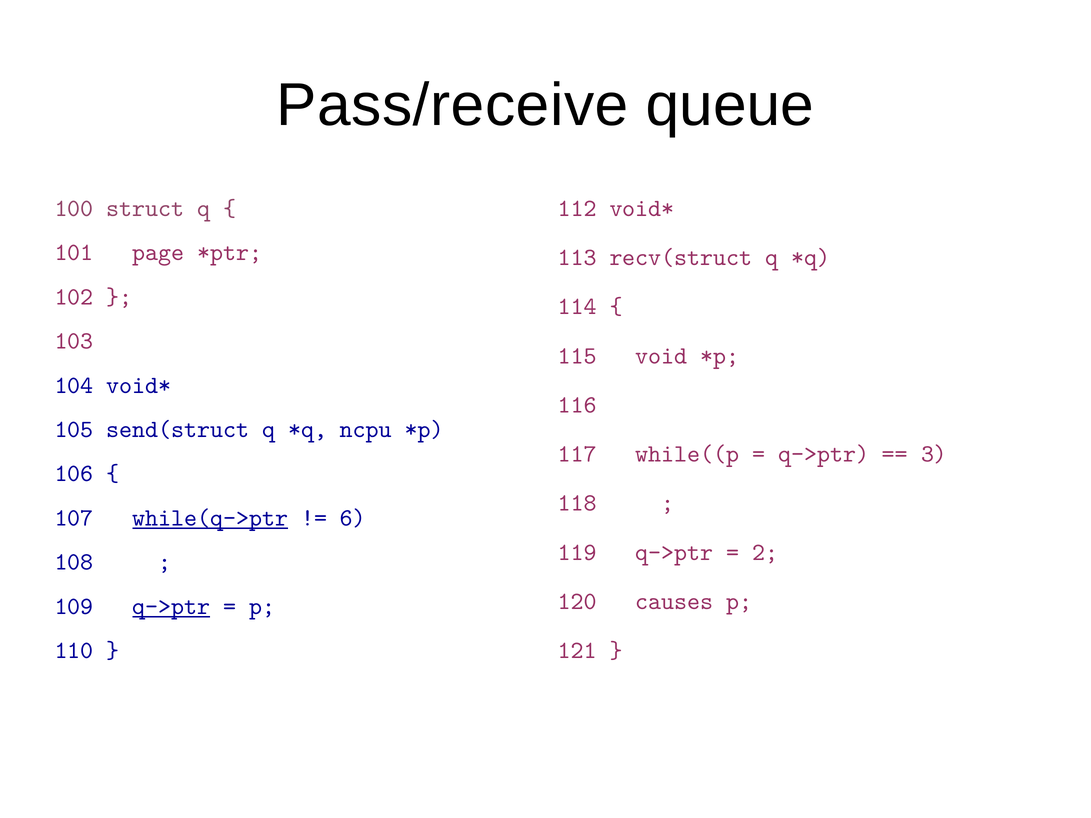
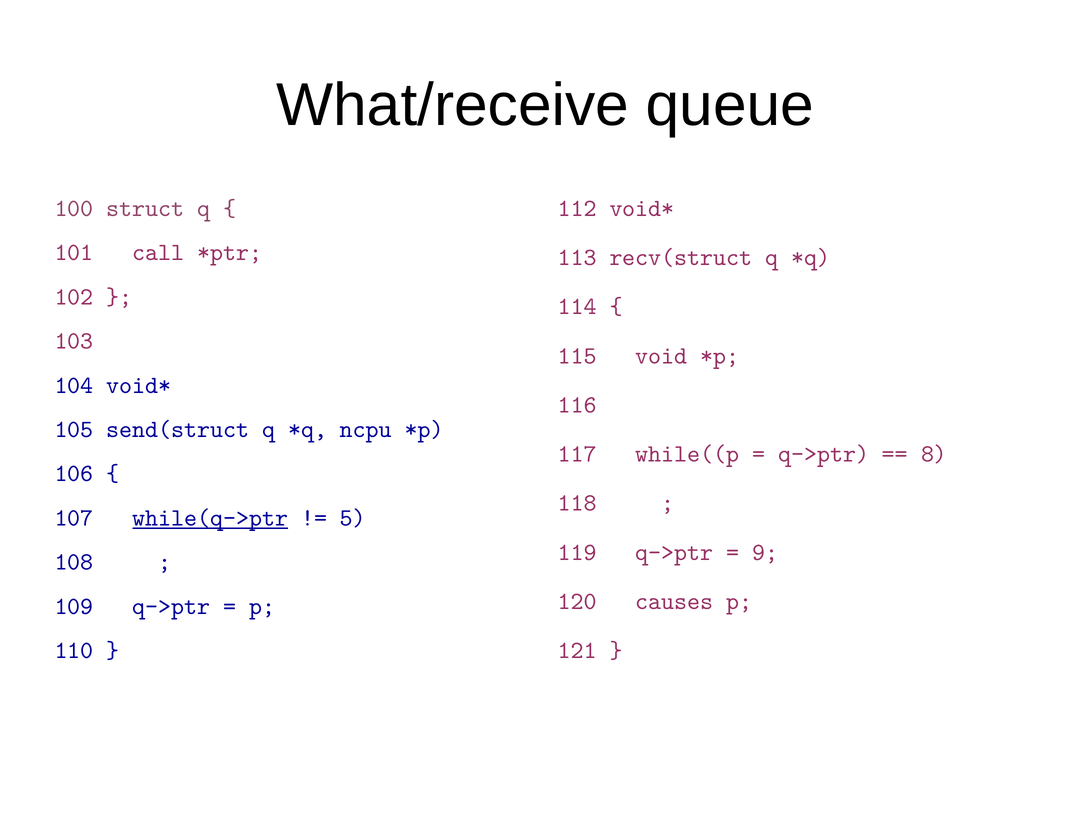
Pass/receive: Pass/receive -> What/receive
page: page -> call
3: 3 -> 8
6: 6 -> 5
2: 2 -> 9
q->ptr at (171, 606) underline: present -> none
